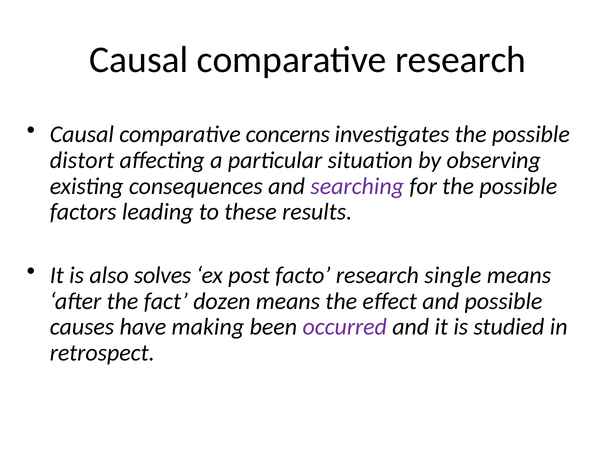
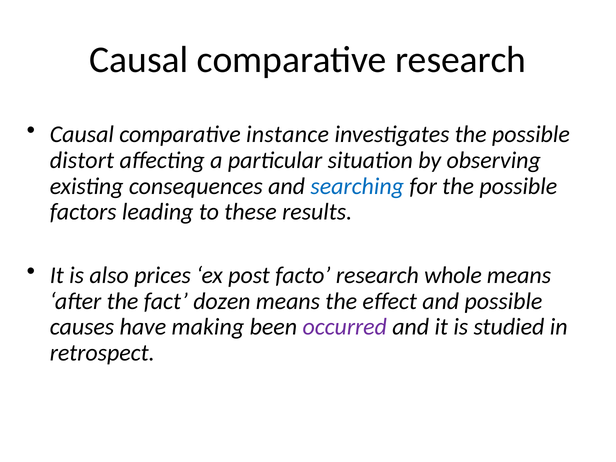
concerns: concerns -> instance
searching colour: purple -> blue
solves: solves -> prices
single: single -> whole
